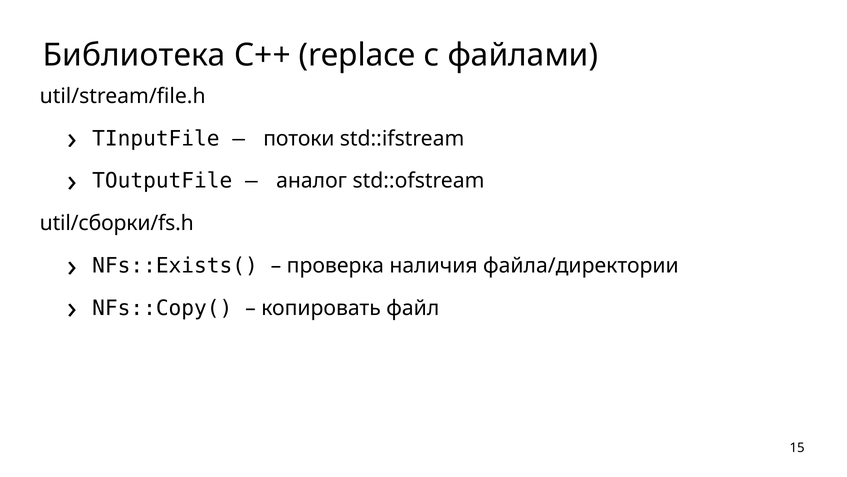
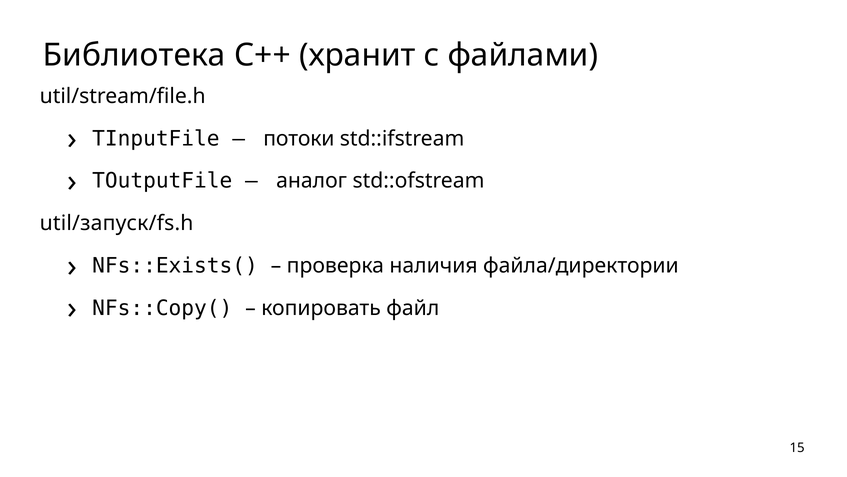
replace: replace -> хранит
util/сборки/fs.h: util/сборки/fs.h -> util/запуск/fs.h
